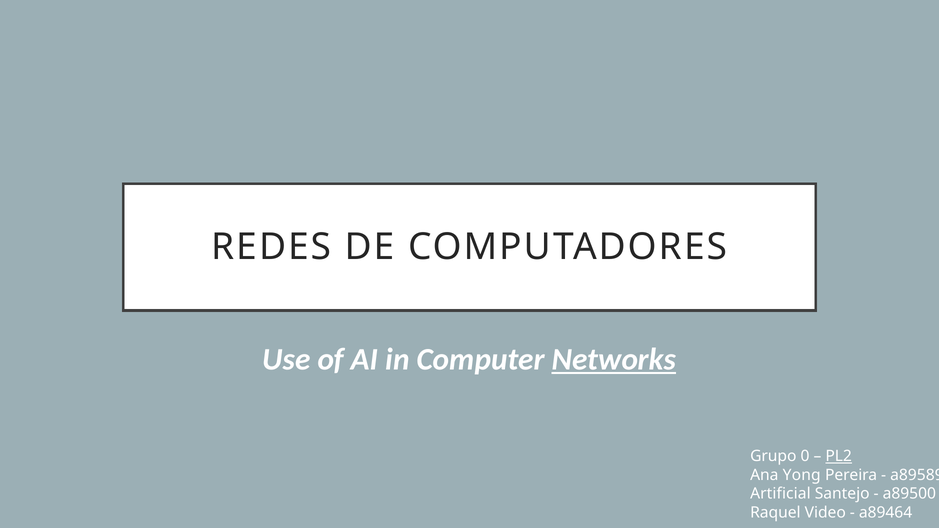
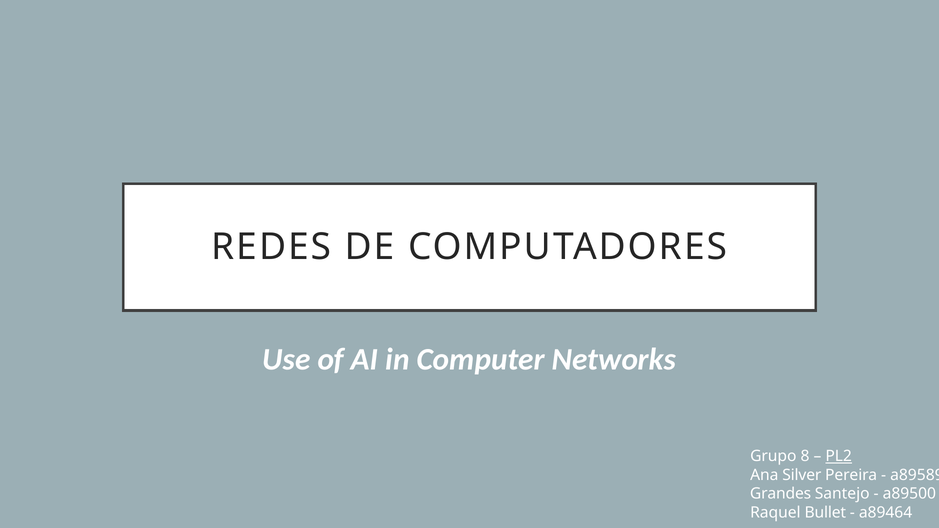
Networks underline: present -> none
0: 0 -> 8
Yong: Yong -> Silver
Artificial: Artificial -> Grandes
Video: Video -> Bullet
